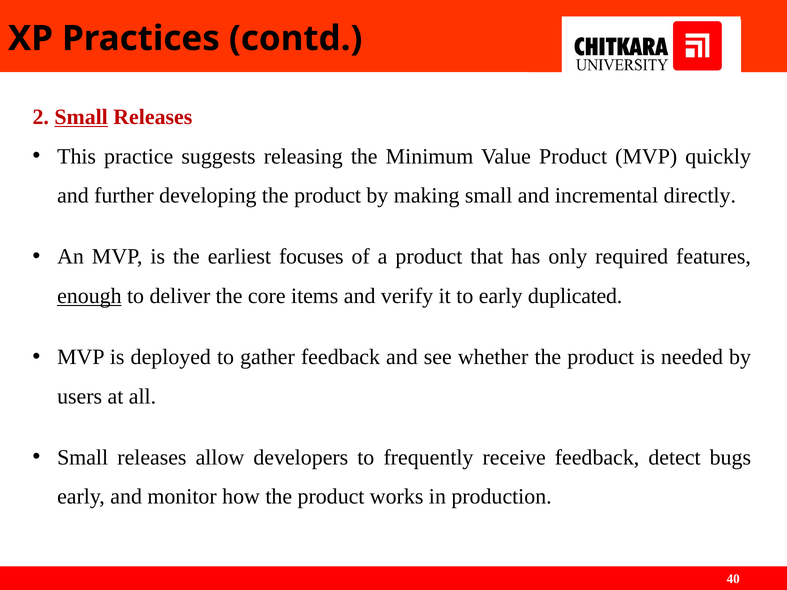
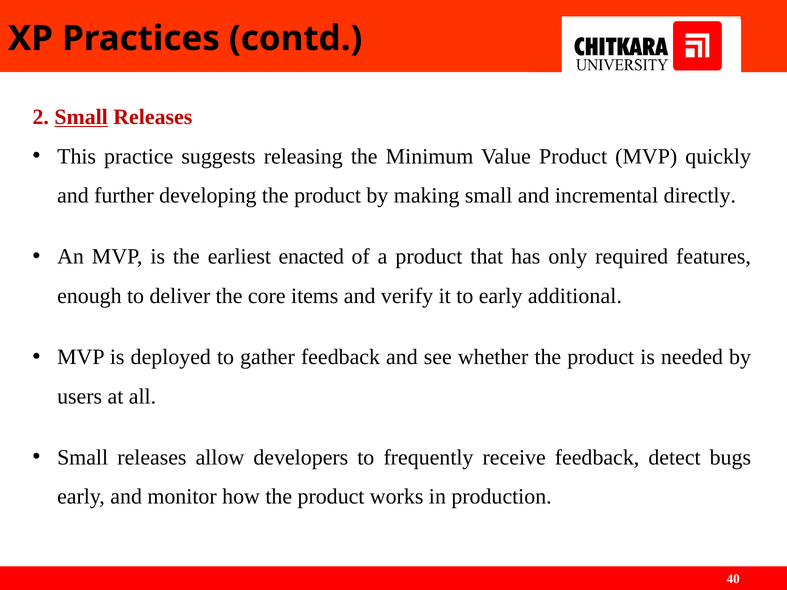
focuses: focuses -> enacted
enough underline: present -> none
duplicated: duplicated -> additional
